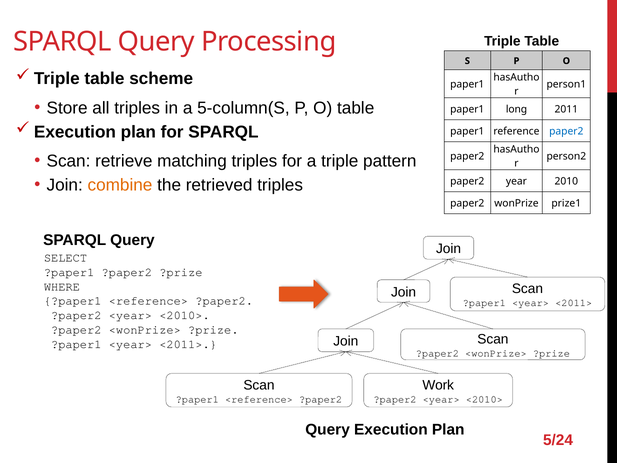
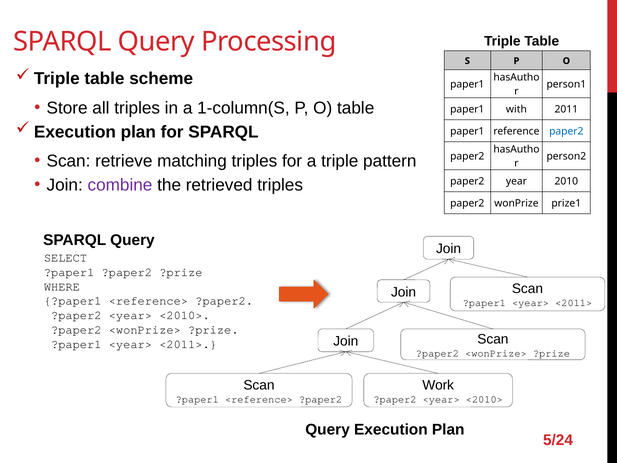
5-column(S: 5-column(S -> 1-column(S
long: long -> with
combine colour: orange -> purple
